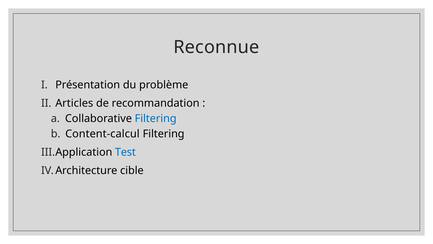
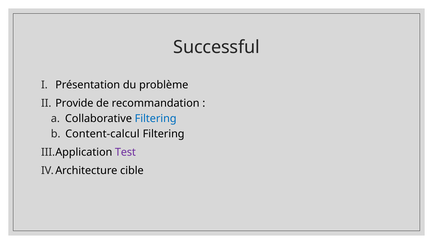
Reconnue: Reconnue -> Successful
Articles: Articles -> Provide
Test colour: blue -> purple
